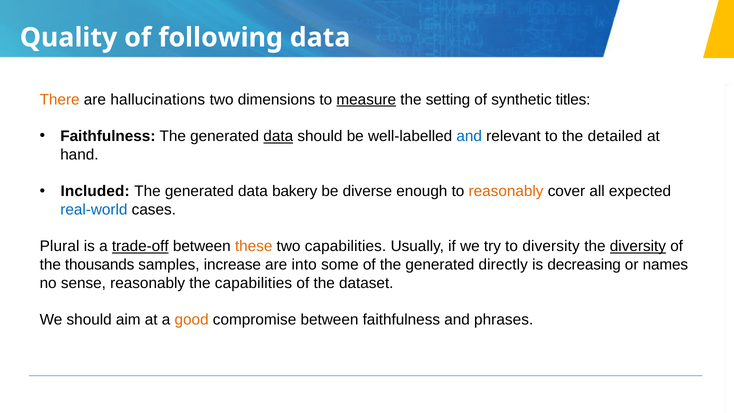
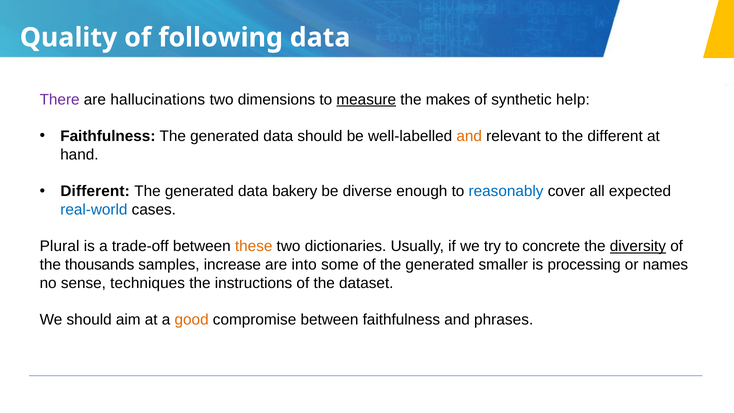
There colour: orange -> purple
setting: setting -> makes
titles: titles -> help
data at (278, 136) underline: present -> none
and at (469, 136) colour: blue -> orange
the detailed: detailed -> different
Included at (95, 191): Included -> Different
reasonably at (506, 191) colour: orange -> blue
trade-off underline: present -> none
two capabilities: capabilities -> dictionaries
to diversity: diversity -> concrete
directly: directly -> smaller
decreasing: decreasing -> processing
sense reasonably: reasonably -> techniques
the capabilities: capabilities -> instructions
